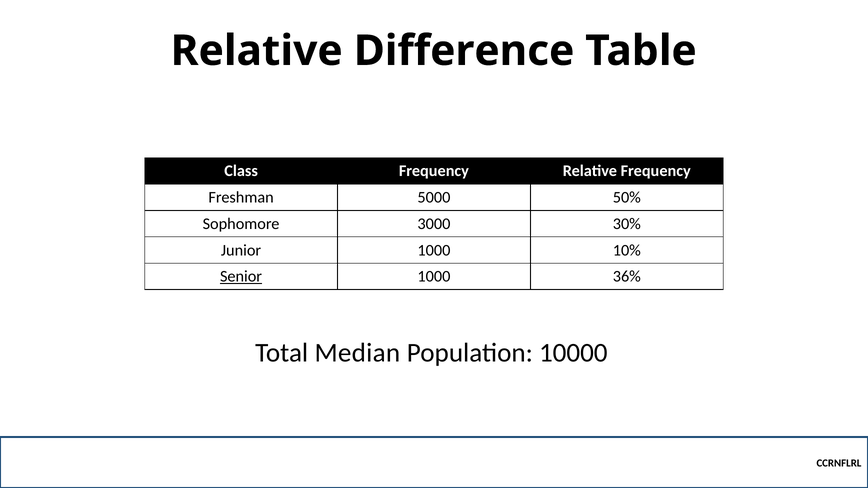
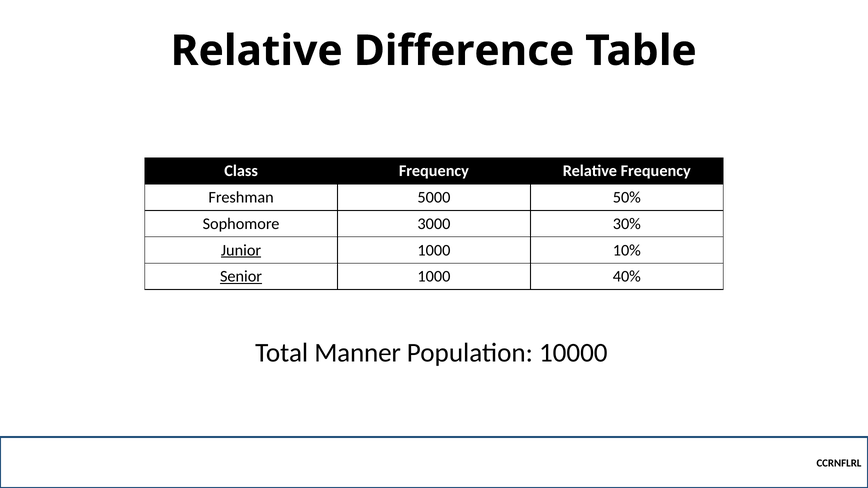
Junior underline: none -> present
36%: 36% -> 40%
Median: Median -> Manner
